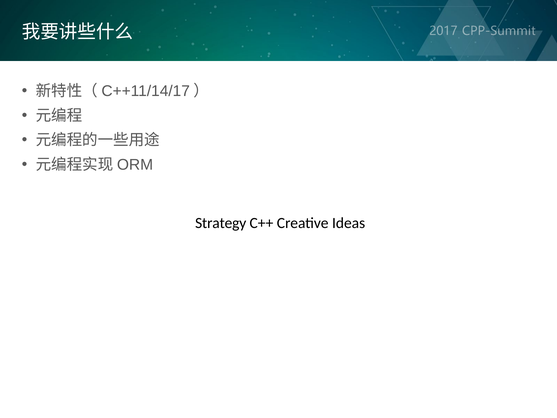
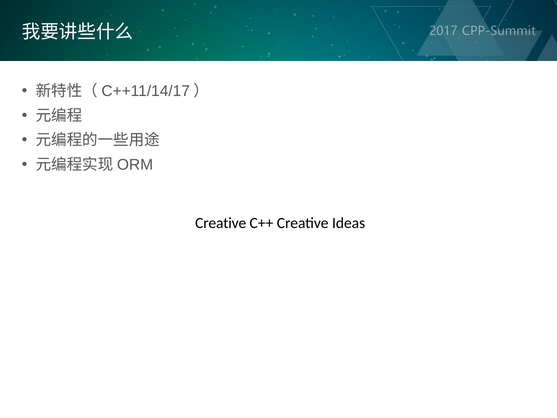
Strategy at (221, 223): Strategy -> Creative
